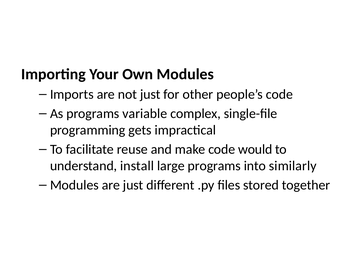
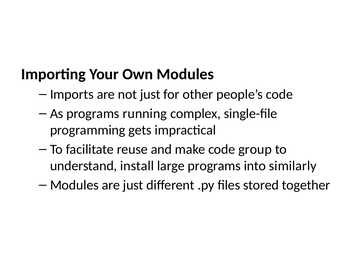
variable: variable -> running
would: would -> group
